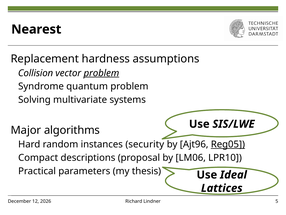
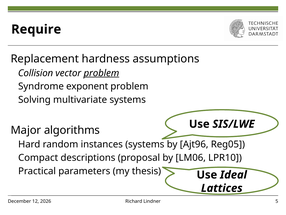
Nearest: Nearest -> Require
quantum: quantum -> exponent
instances security: security -> systems
Reg05 underline: present -> none
